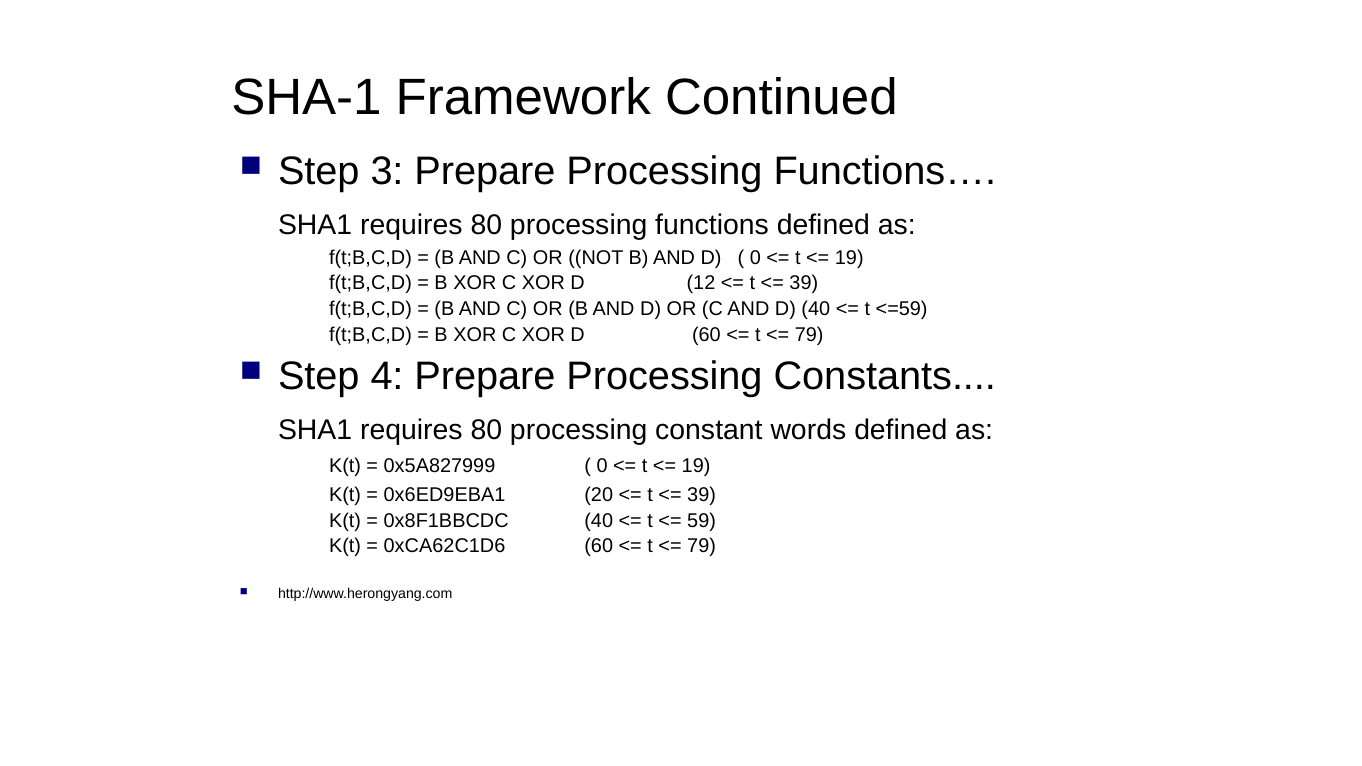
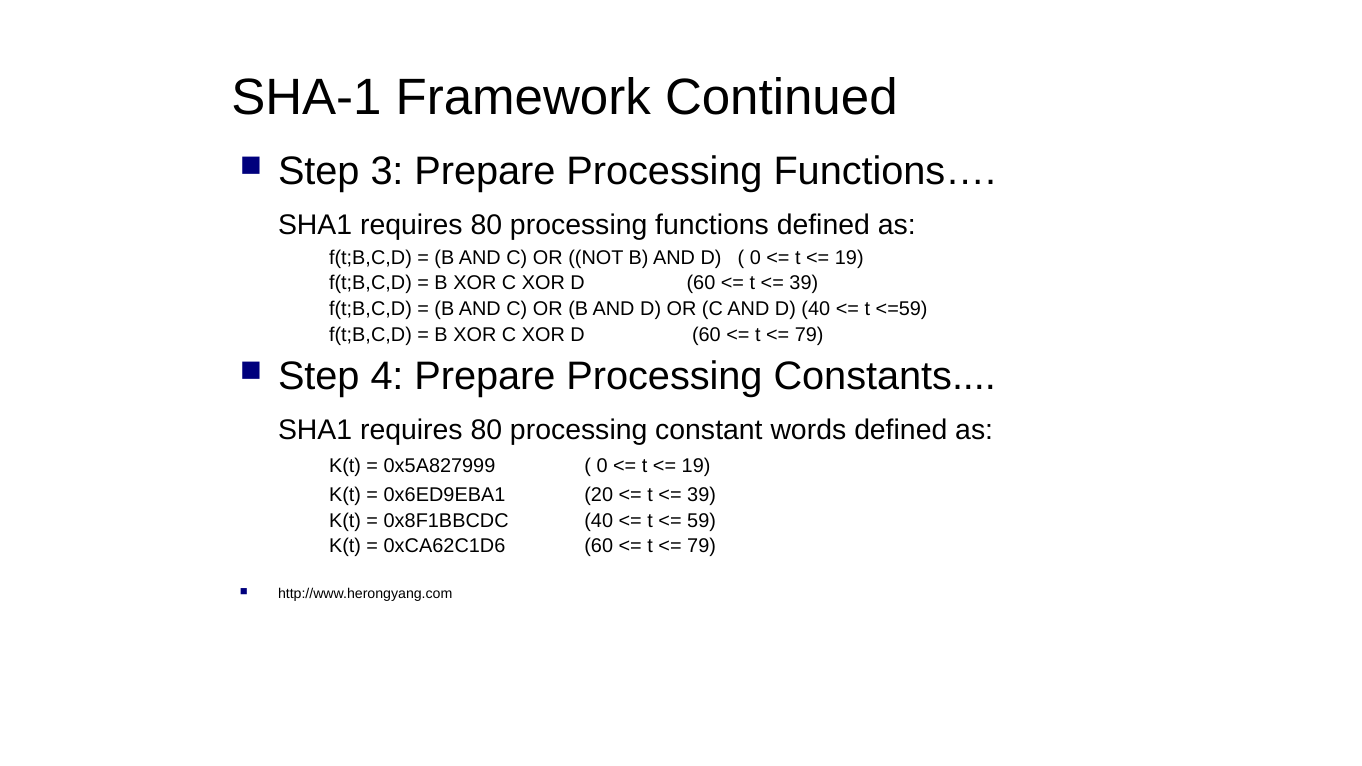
12 at (701, 283): 12 -> 60
